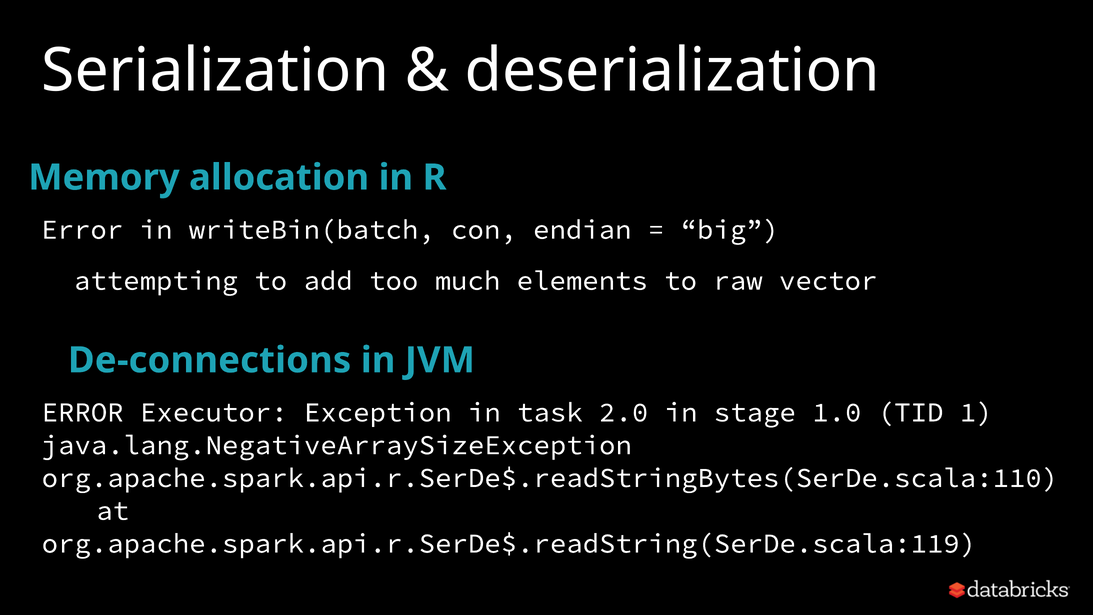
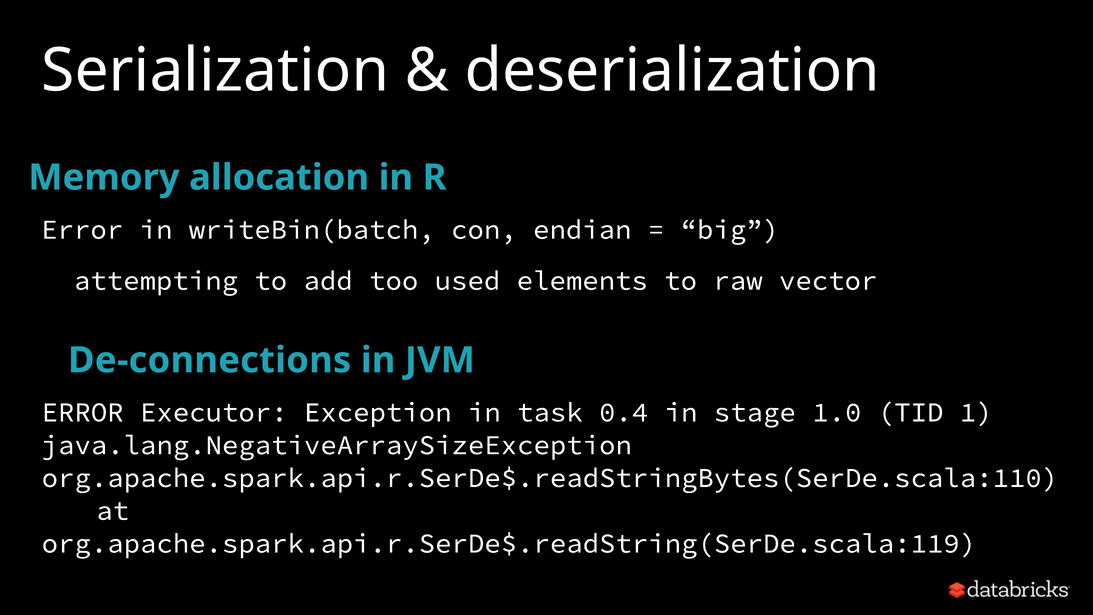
much: much -> used
2.0: 2.0 -> 0.4
